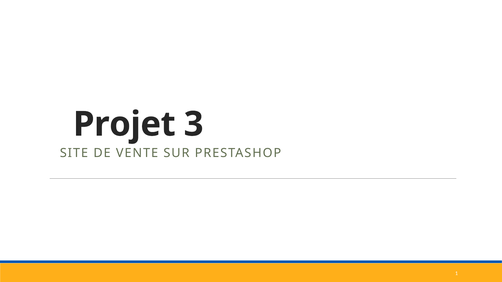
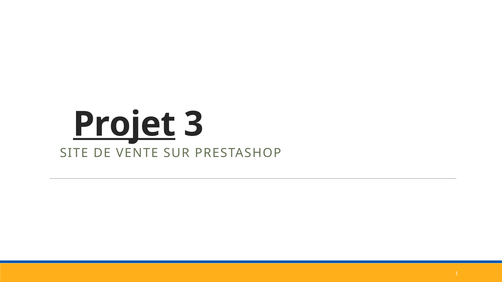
Projet underline: none -> present
